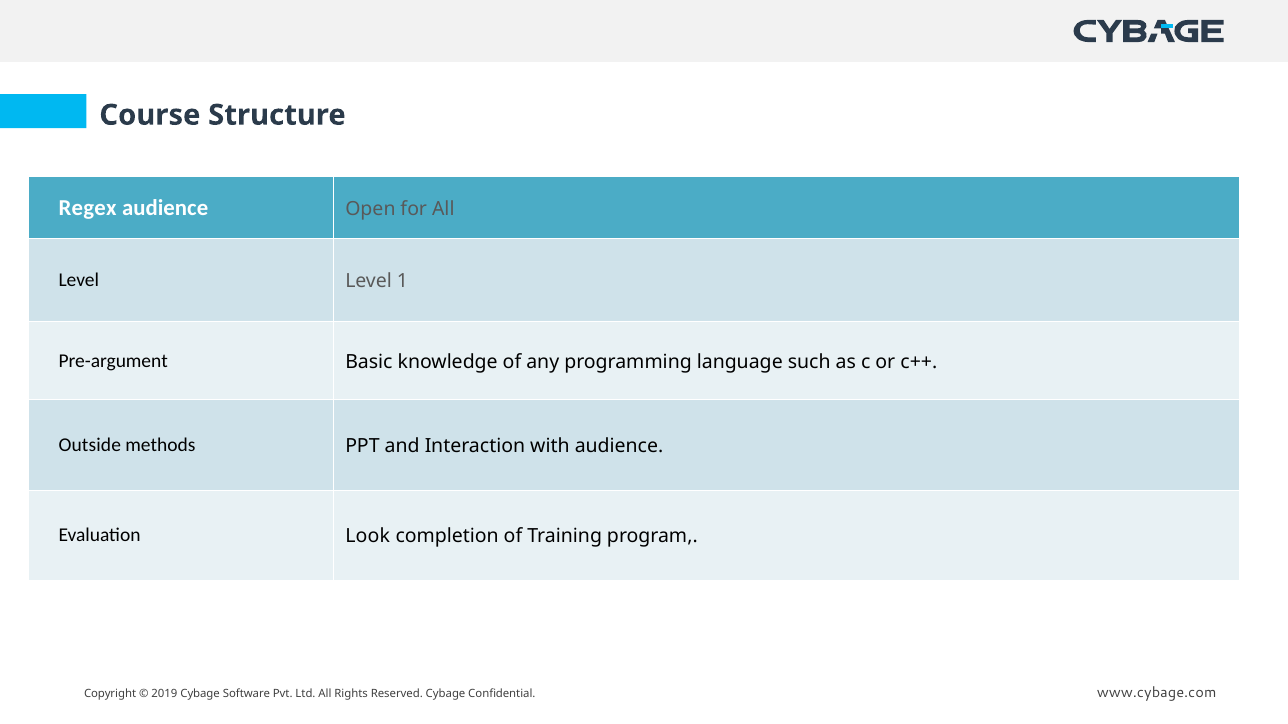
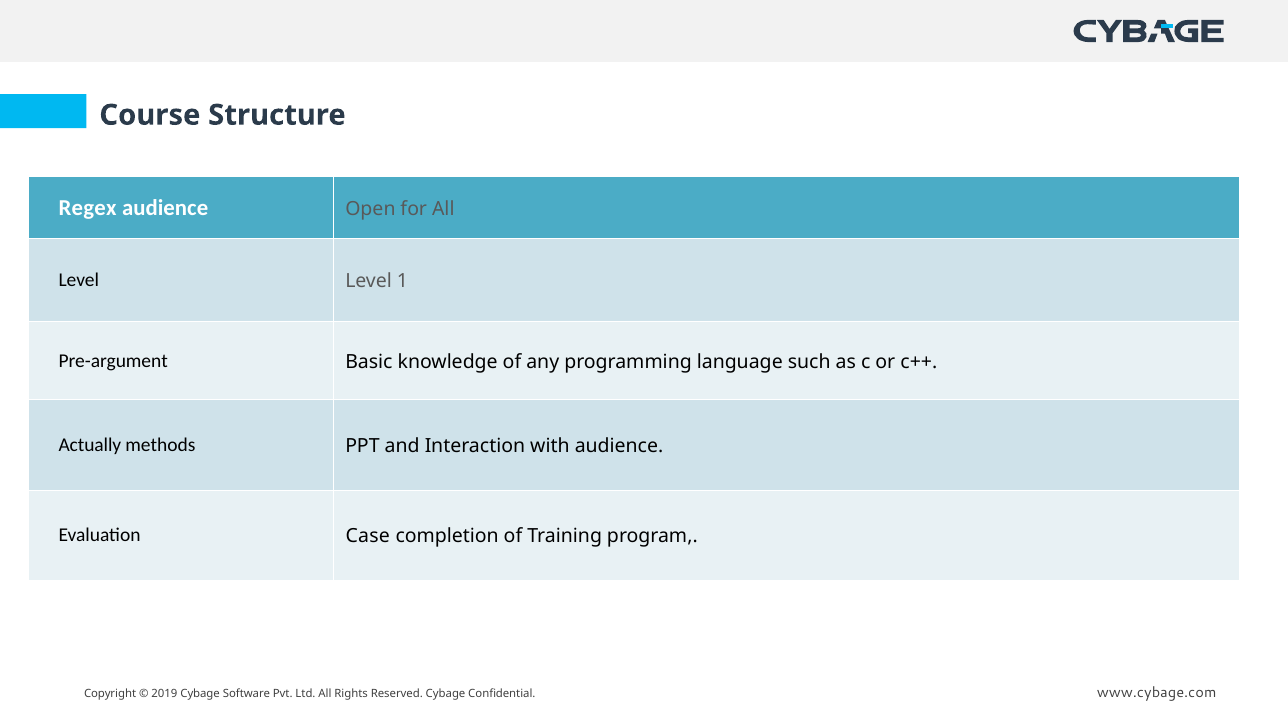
Outside: Outside -> Actually
Look: Look -> Case
